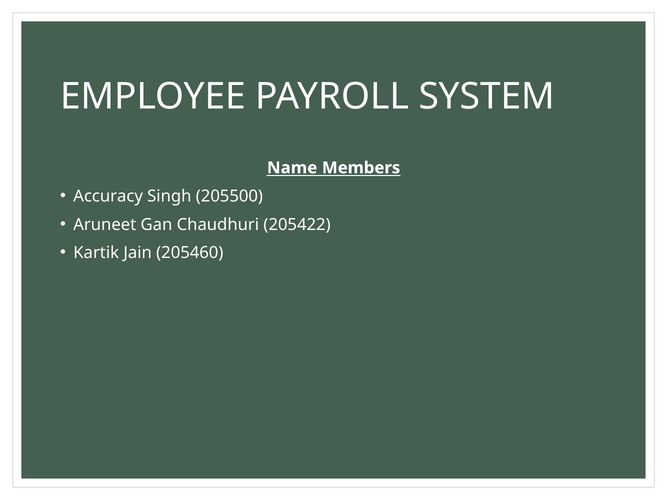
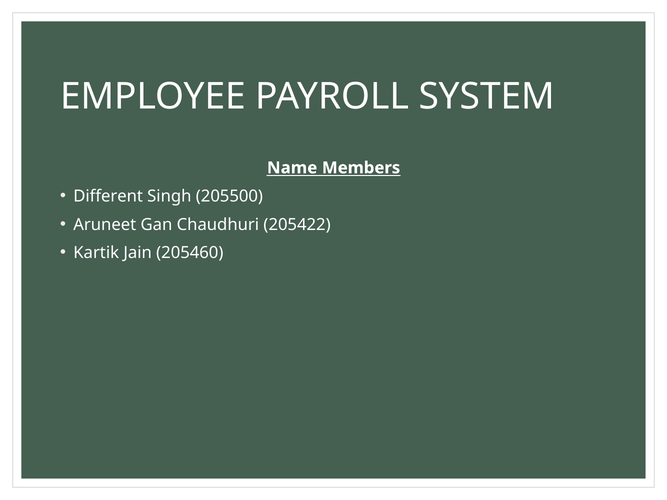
Accuracy: Accuracy -> Different
